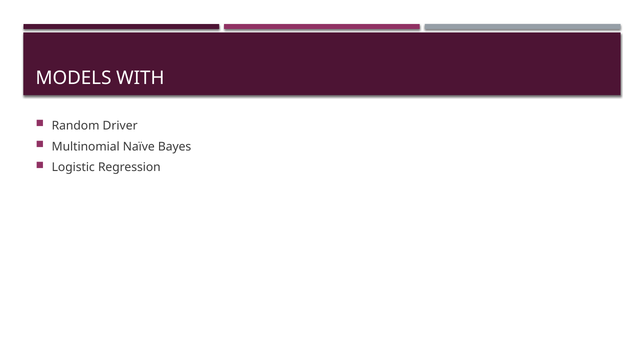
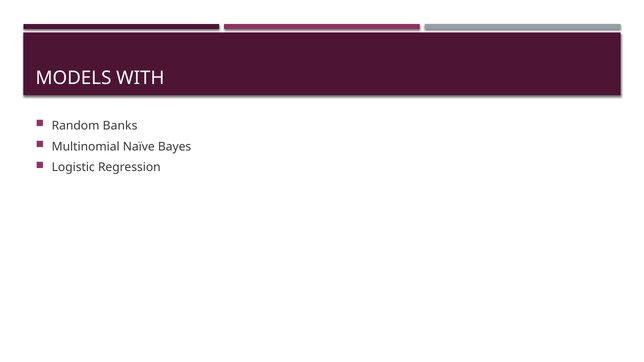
Driver: Driver -> Banks
